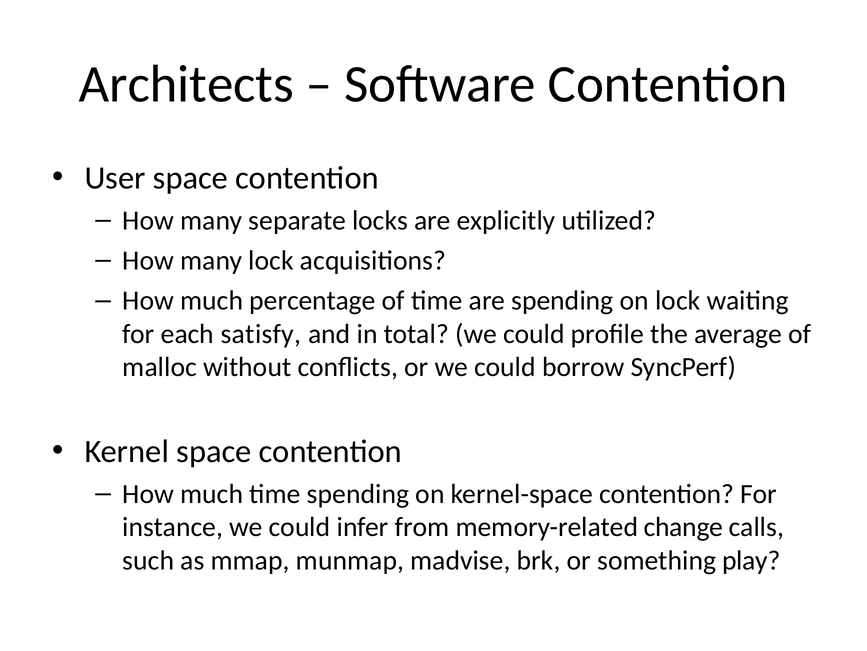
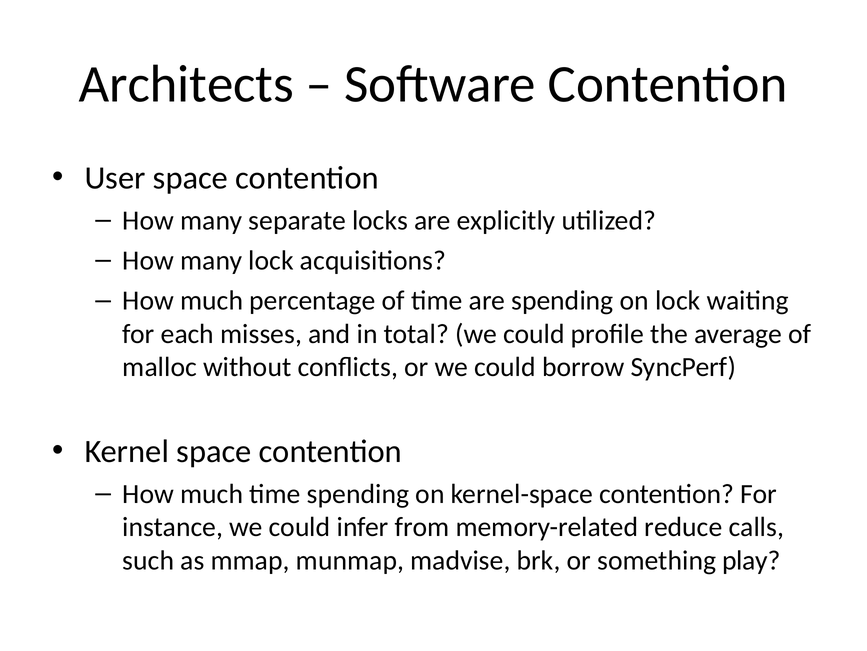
satisfy: satisfy -> misses
change: change -> reduce
